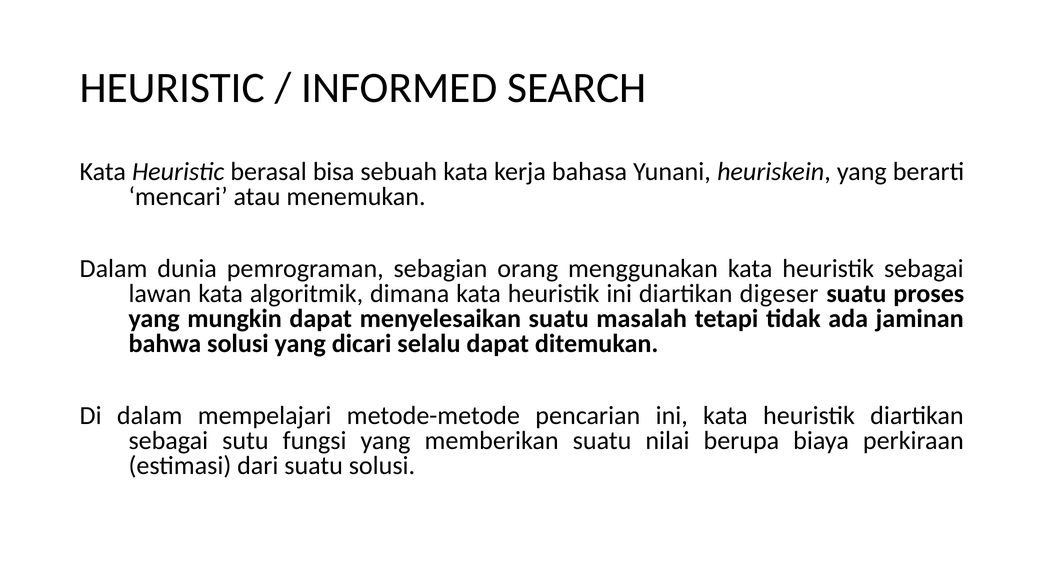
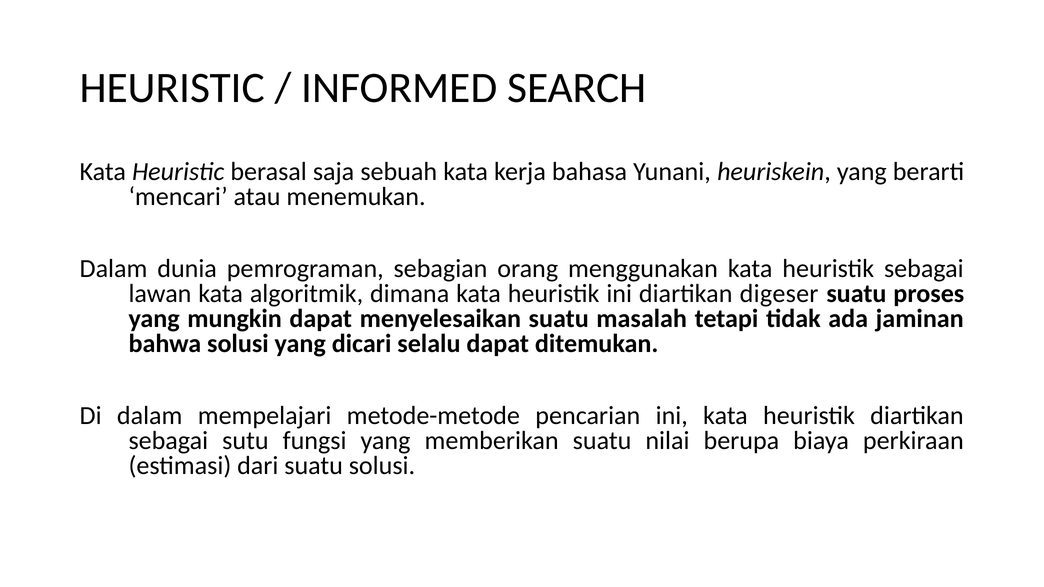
bisa: bisa -> saja
